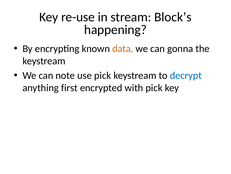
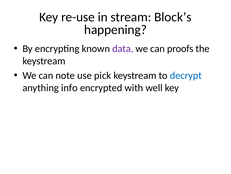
data colour: orange -> purple
gonna: gonna -> proofs
first: first -> info
with pick: pick -> well
